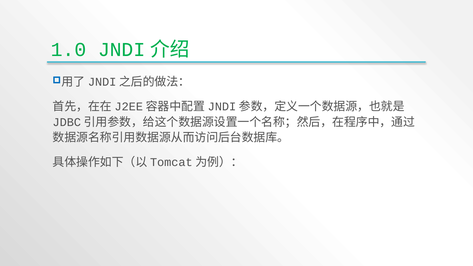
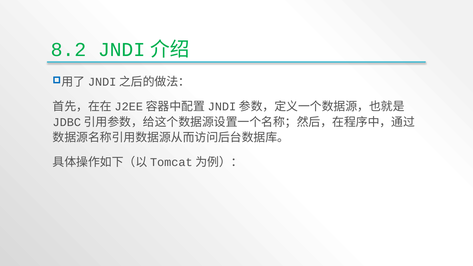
1.0: 1.0 -> 8.2
